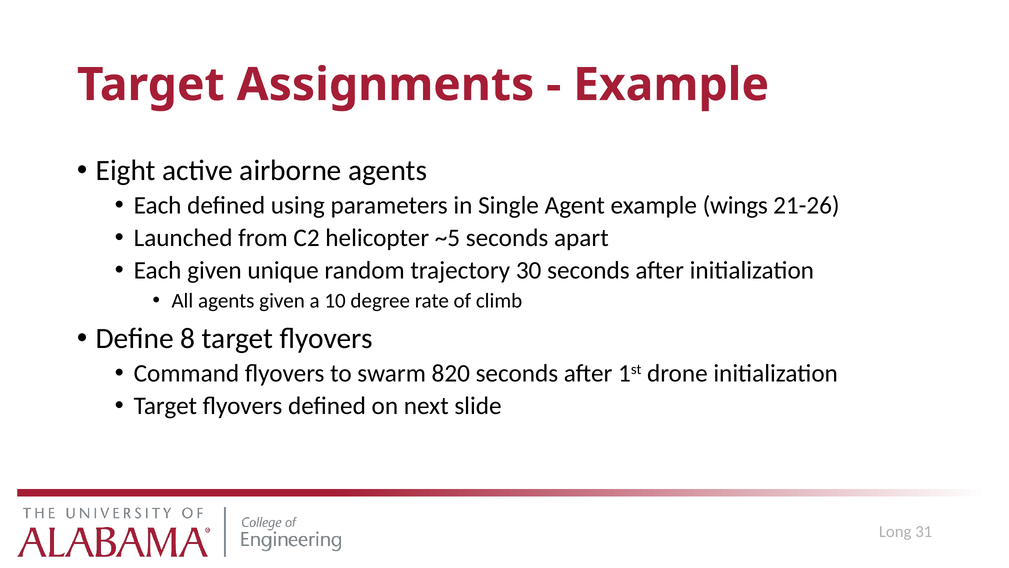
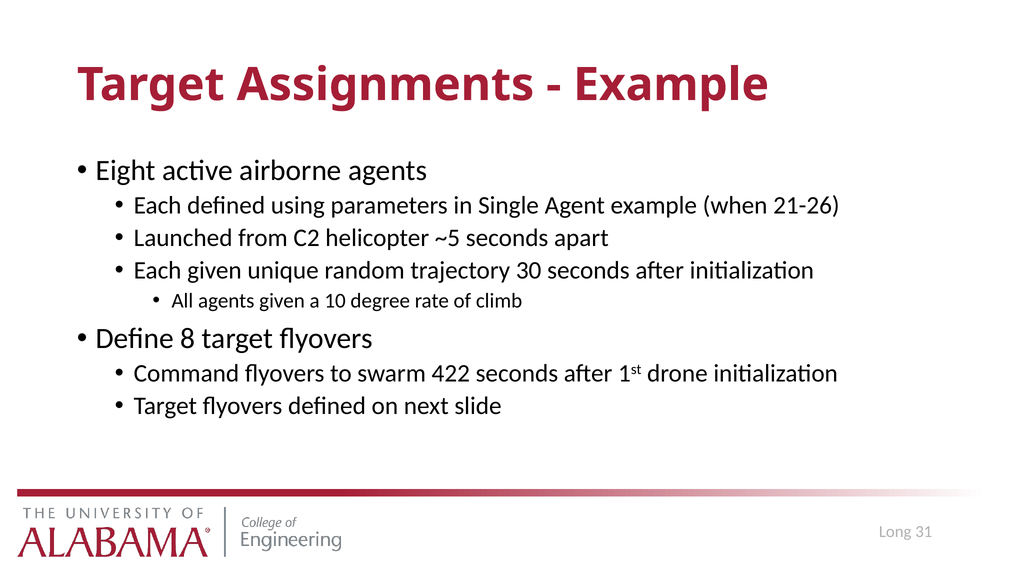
wings: wings -> when
820: 820 -> 422
